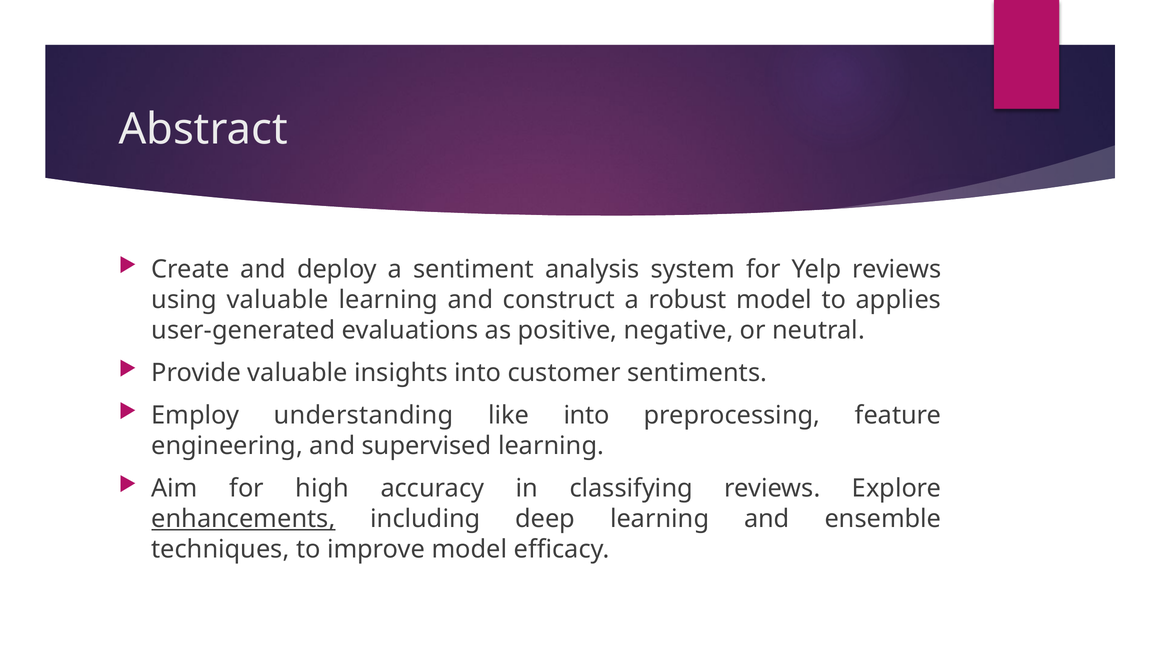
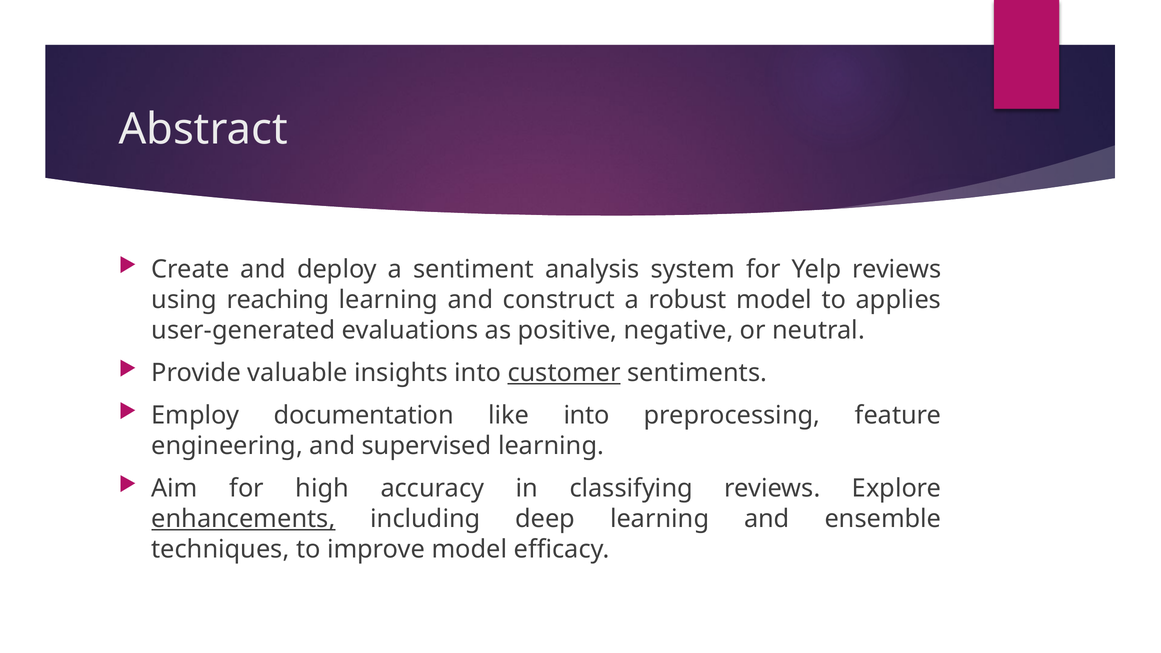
using valuable: valuable -> reaching
customer underline: none -> present
understanding: understanding -> documentation
